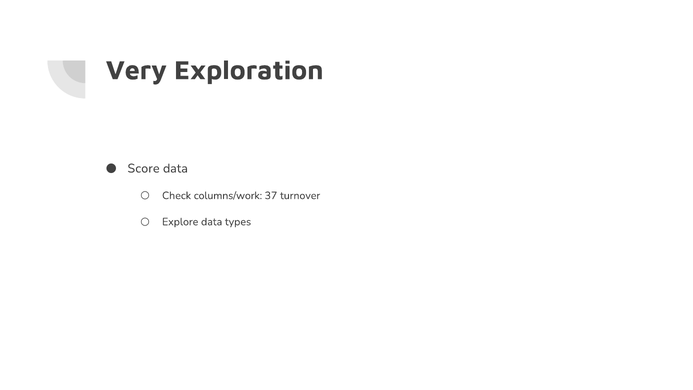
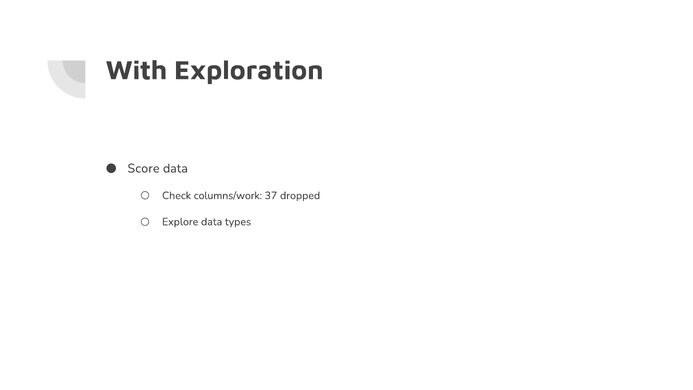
Very: Very -> With
turnover: turnover -> dropped
